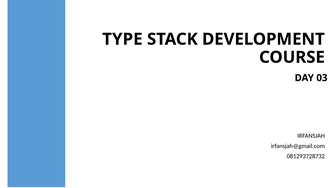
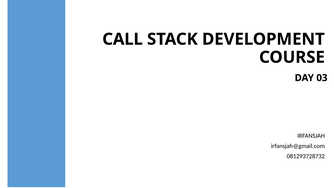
TYPE: TYPE -> CALL
